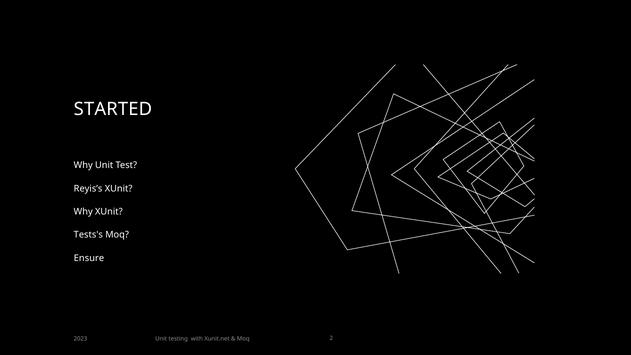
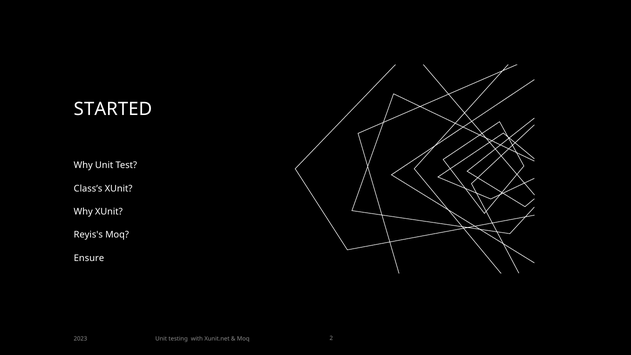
Reyis’s: Reyis’s -> Class’s
Tests's: Tests's -> Reyis's
